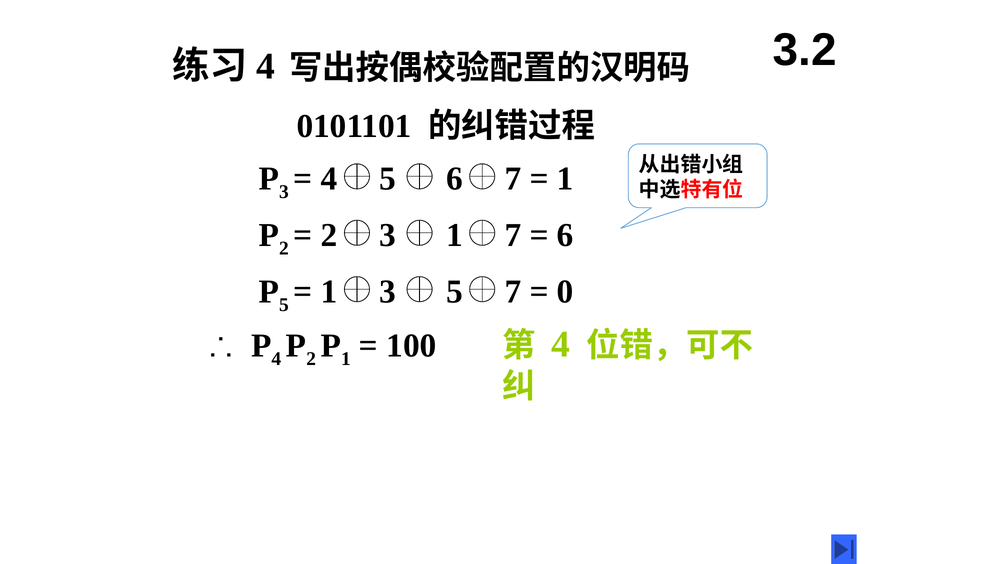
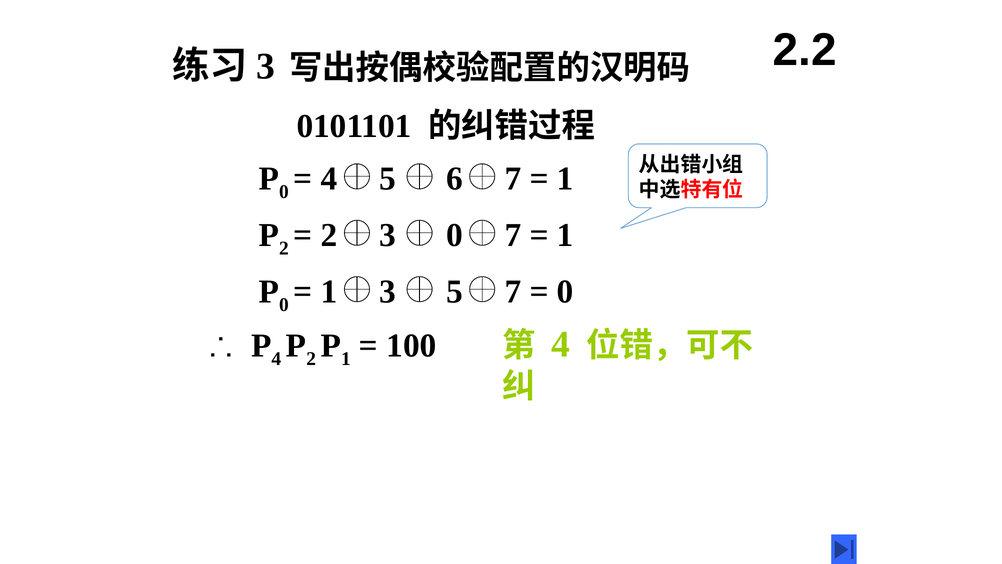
3.2: 3.2 -> 2.2
4 at (266, 66): 4 -> 3
3 at (284, 192): 3 -> 0
3 1: 1 -> 0
6 at (565, 235): 6 -> 1
5 at (284, 305): 5 -> 0
